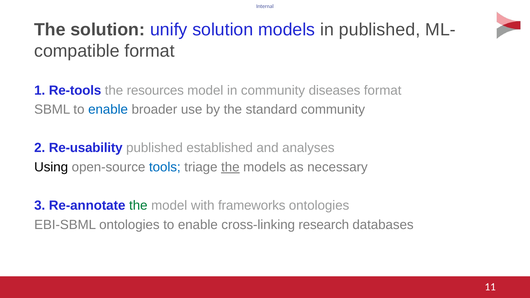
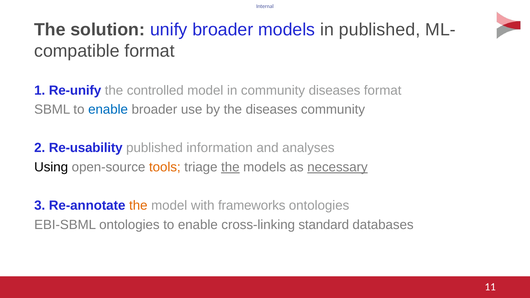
unify solution: solution -> broader
Re-tools: Re-tools -> Re-unify
resources: resources -> controlled
the standard: standard -> diseases
established: established -> information
tools colour: blue -> orange
necessary underline: none -> present
the at (138, 206) colour: green -> orange
research: research -> standard
